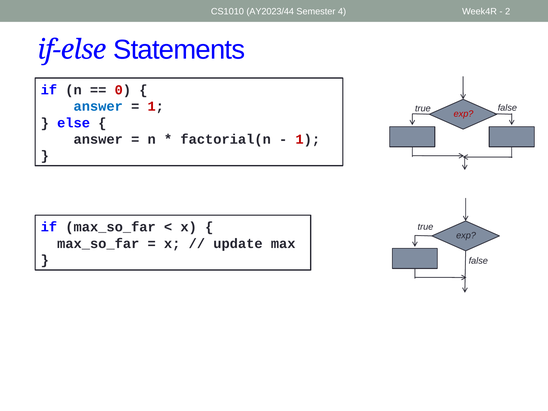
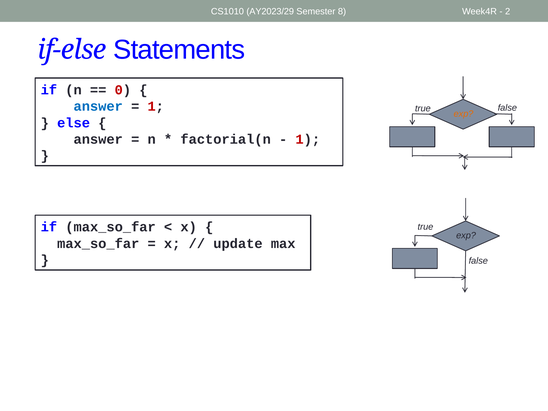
AY2023/44: AY2023/44 -> AY2023/29
4: 4 -> 8
exp at (464, 114) colour: red -> orange
